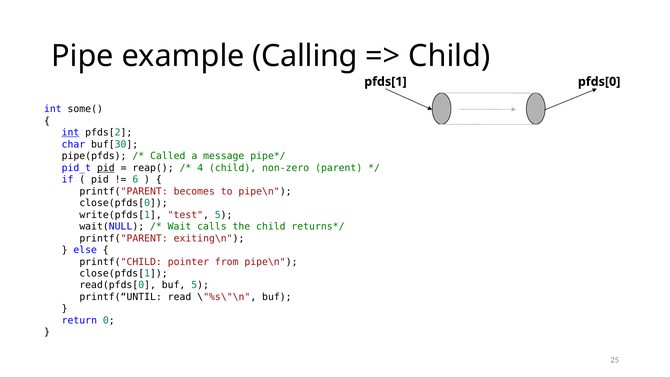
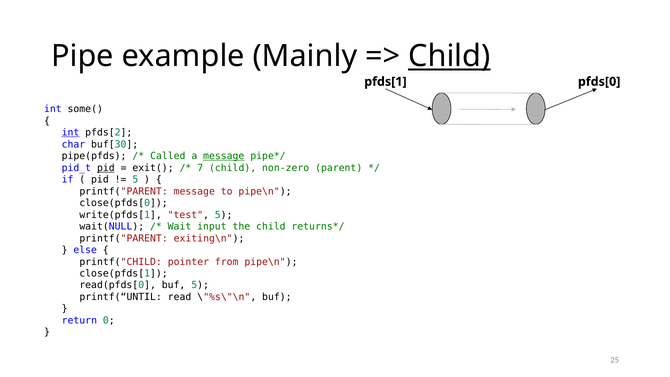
Calling: Calling -> Mainly
Child at (449, 56) underline: none -> present
message at (224, 156) underline: none -> present
reap(: reap( -> exit(
4: 4 -> 7
6 at (135, 180): 6 -> 5
printf("PARENT becomes: becomes -> message
calls: calls -> input
